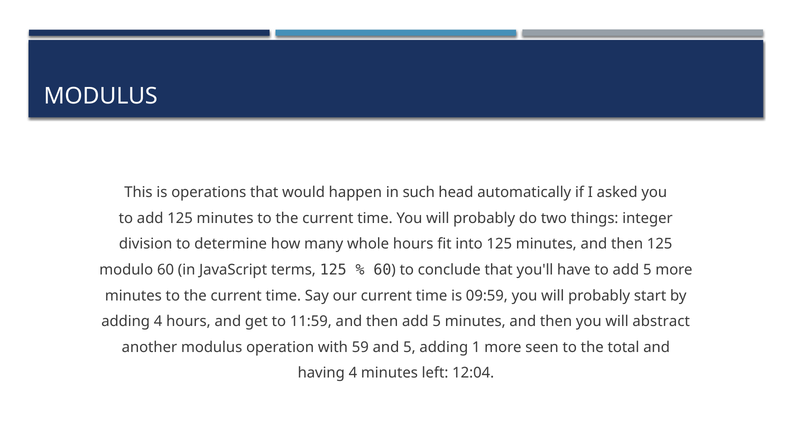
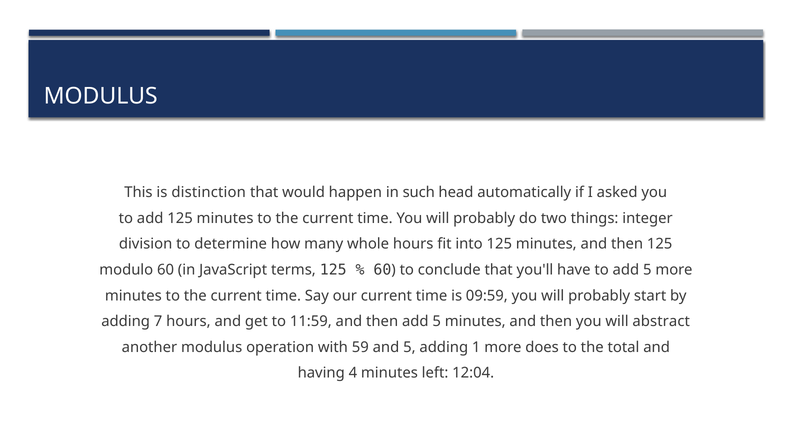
operations: operations -> distinction
adding 4: 4 -> 7
seen: seen -> does
